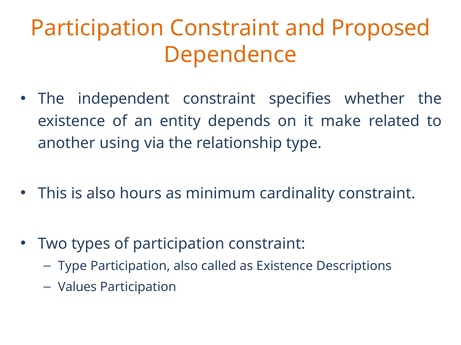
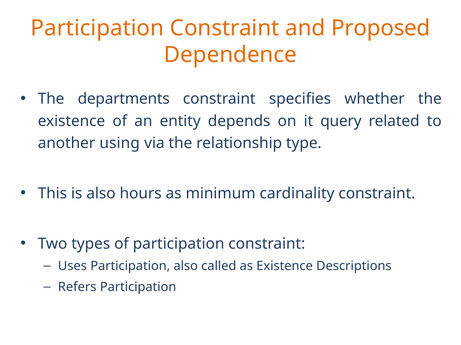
independent: independent -> departments
make: make -> query
Type at (72, 266): Type -> Uses
Values: Values -> Refers
